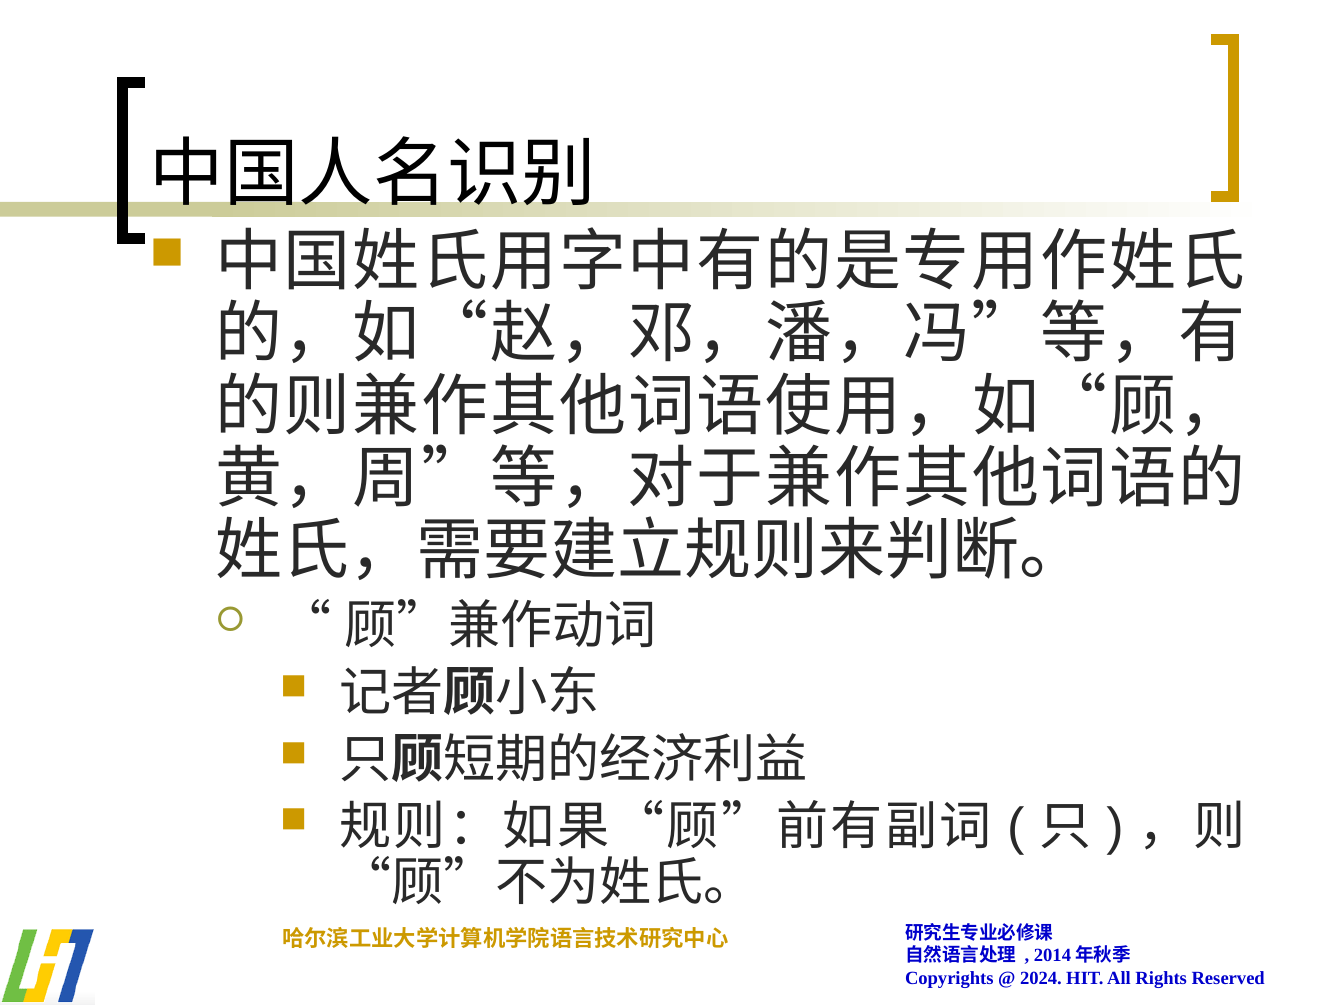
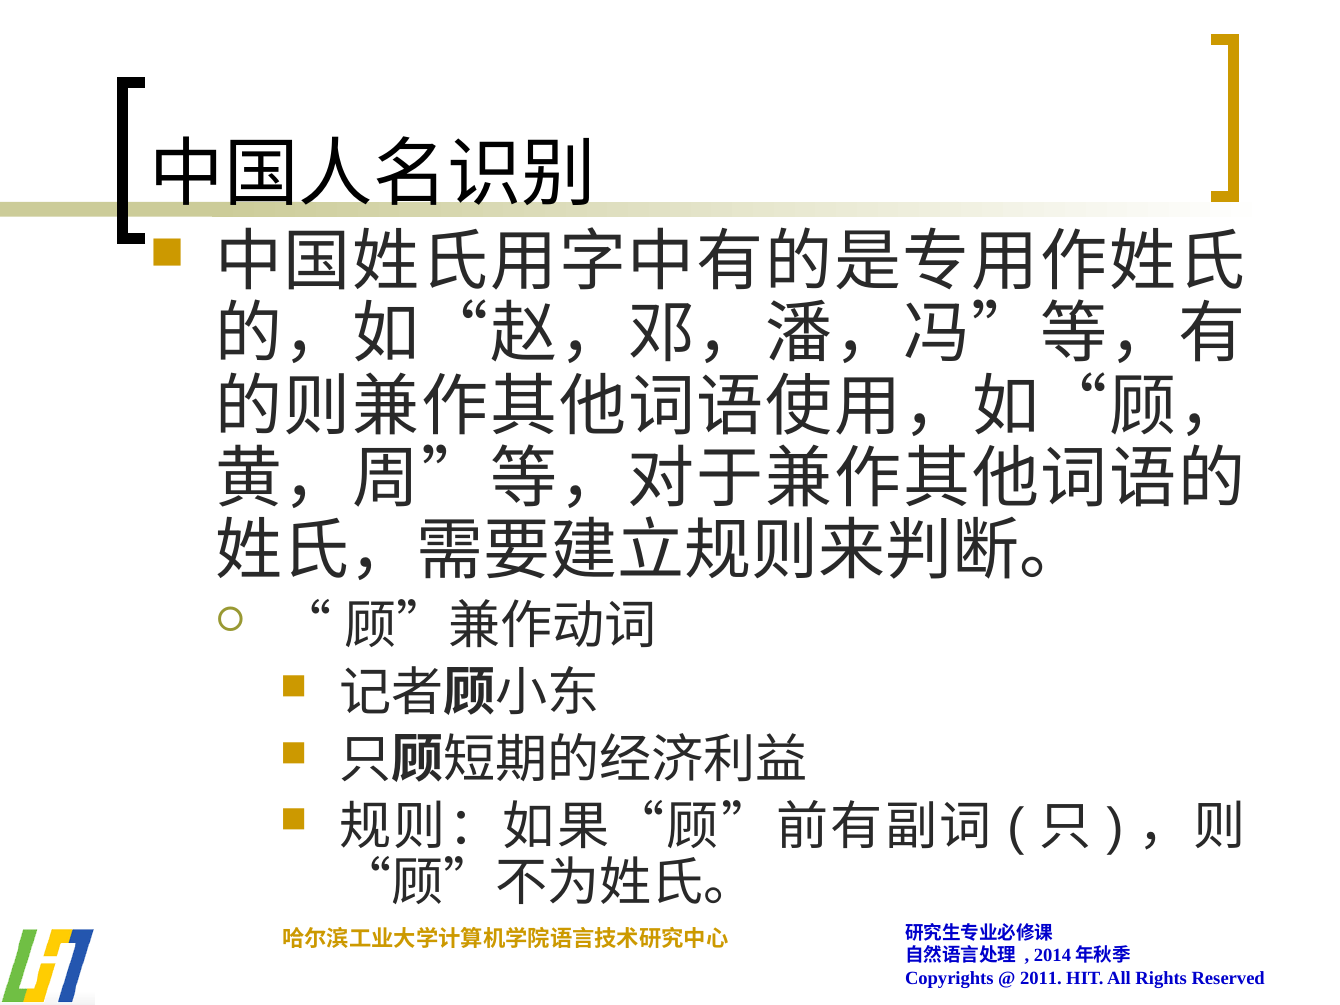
2024: 2024 -> 2011
